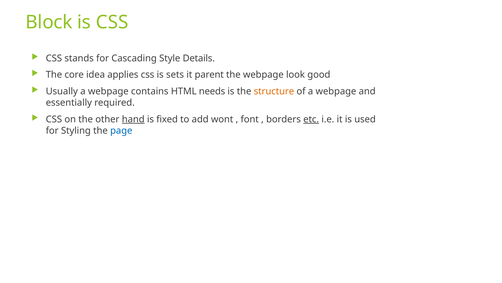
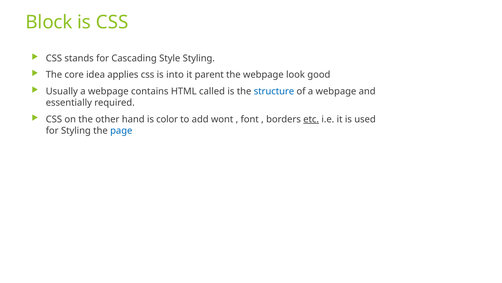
Style Details: Details -> Styling
sets: sets -> into
needs: needs -> called
structure colour: orange -> blue
hand underline: present -> none
fixed: fixed -> color
